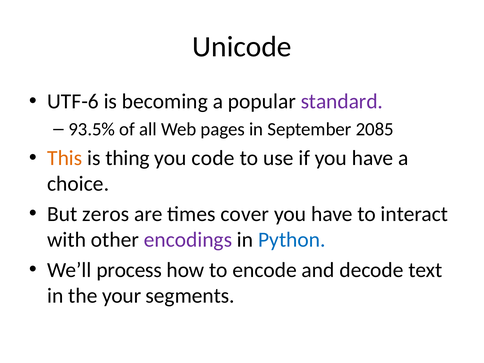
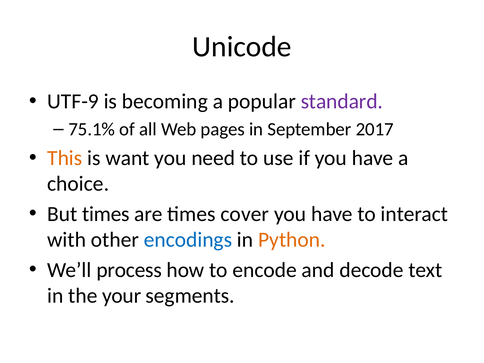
UTF-6: UTF-6 -> UTF-9
93.5%: 93.5% -> 75.1%
2085: 2085 -> 2017
thing: thing -> want
code: code -> need
But zeros: zeros -> times
encodings colour: purple -> blue
Python colour: blue -> orange
